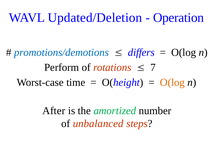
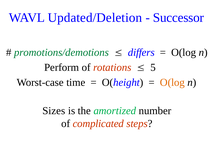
Operation: Operation -> Successor
promotions/demotions colour: blue -> green
7: 7 -> 5
After: After -> Sizes
unbalanced: unbalanced -> complicated
